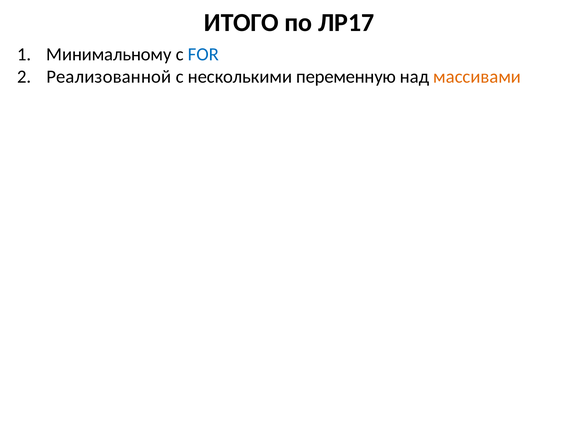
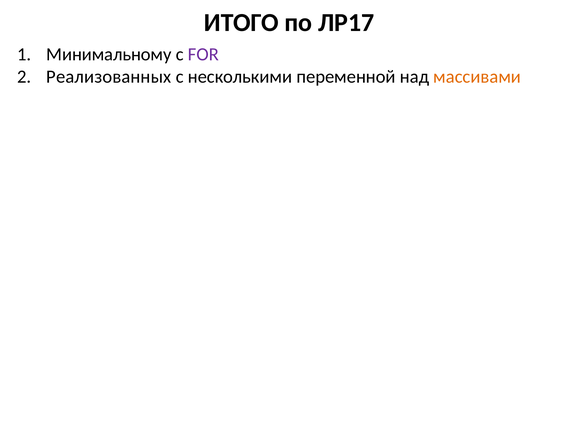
FOR colour: blue -> purple
Реализованной: Реализованной -> Реализованных
переменную: переменную -> переменной
